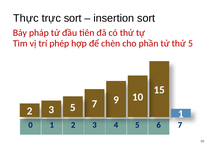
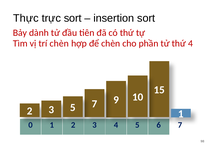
pháp: pháp -> dành
trí phép: phép -> chèn
thứ 5: 5 -> 4
